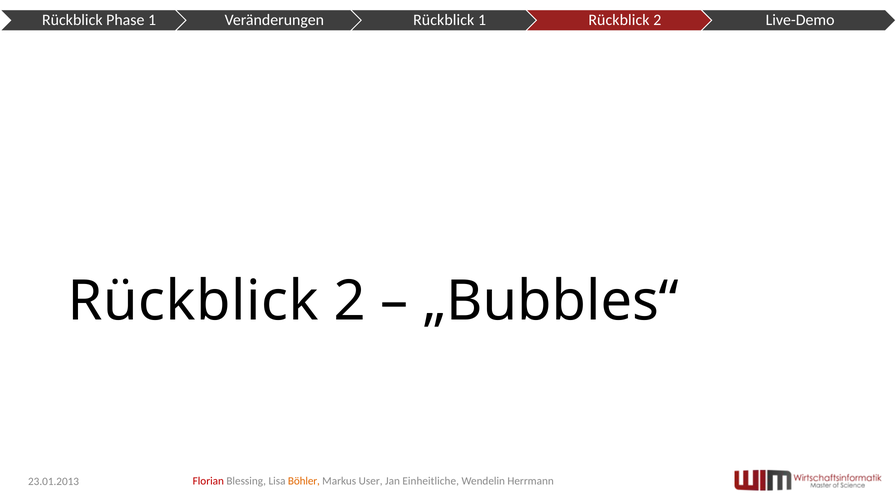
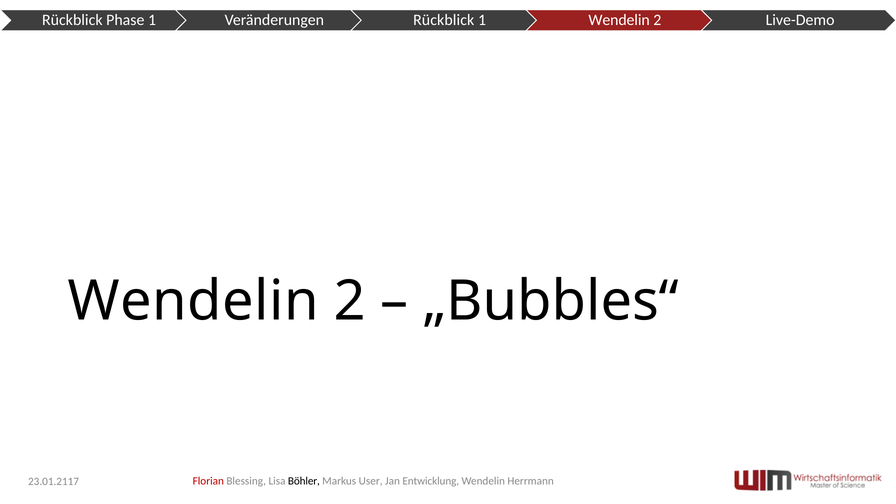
Rückblick at (619, 20): Rückblick -> Wendelin
Rückblick at (193, 301): Rückblick -> Wendelin
Böhler colour: orange -> black
Einheitliche: Einheitliche -> Entwicklung
23.01.2013: 23.01.2013 -> 23.01.2117
